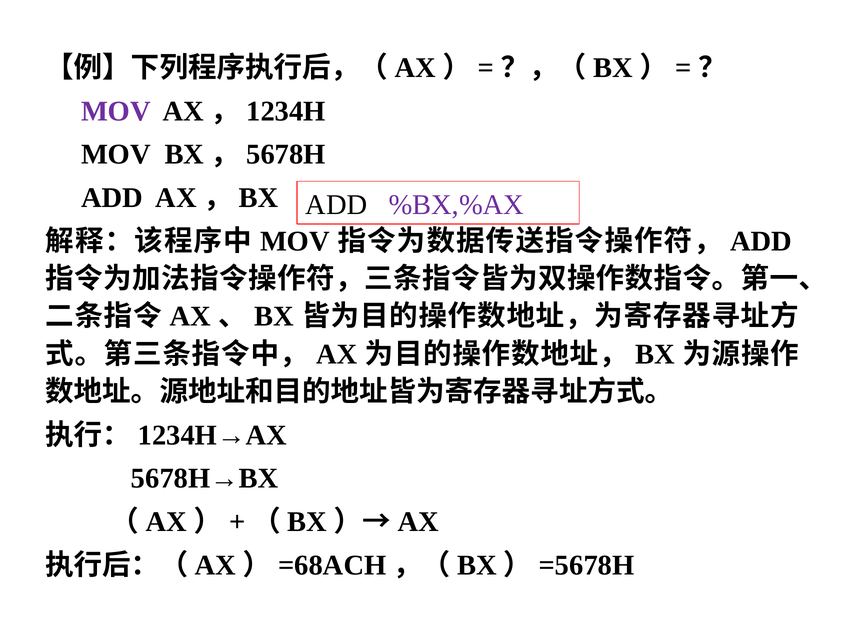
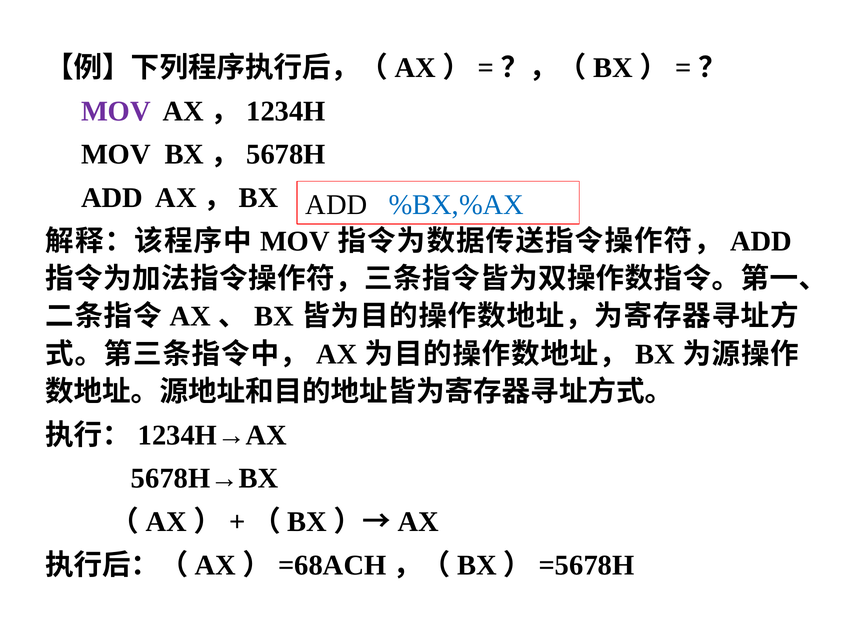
%BX,%AX colour: purple -> blue
